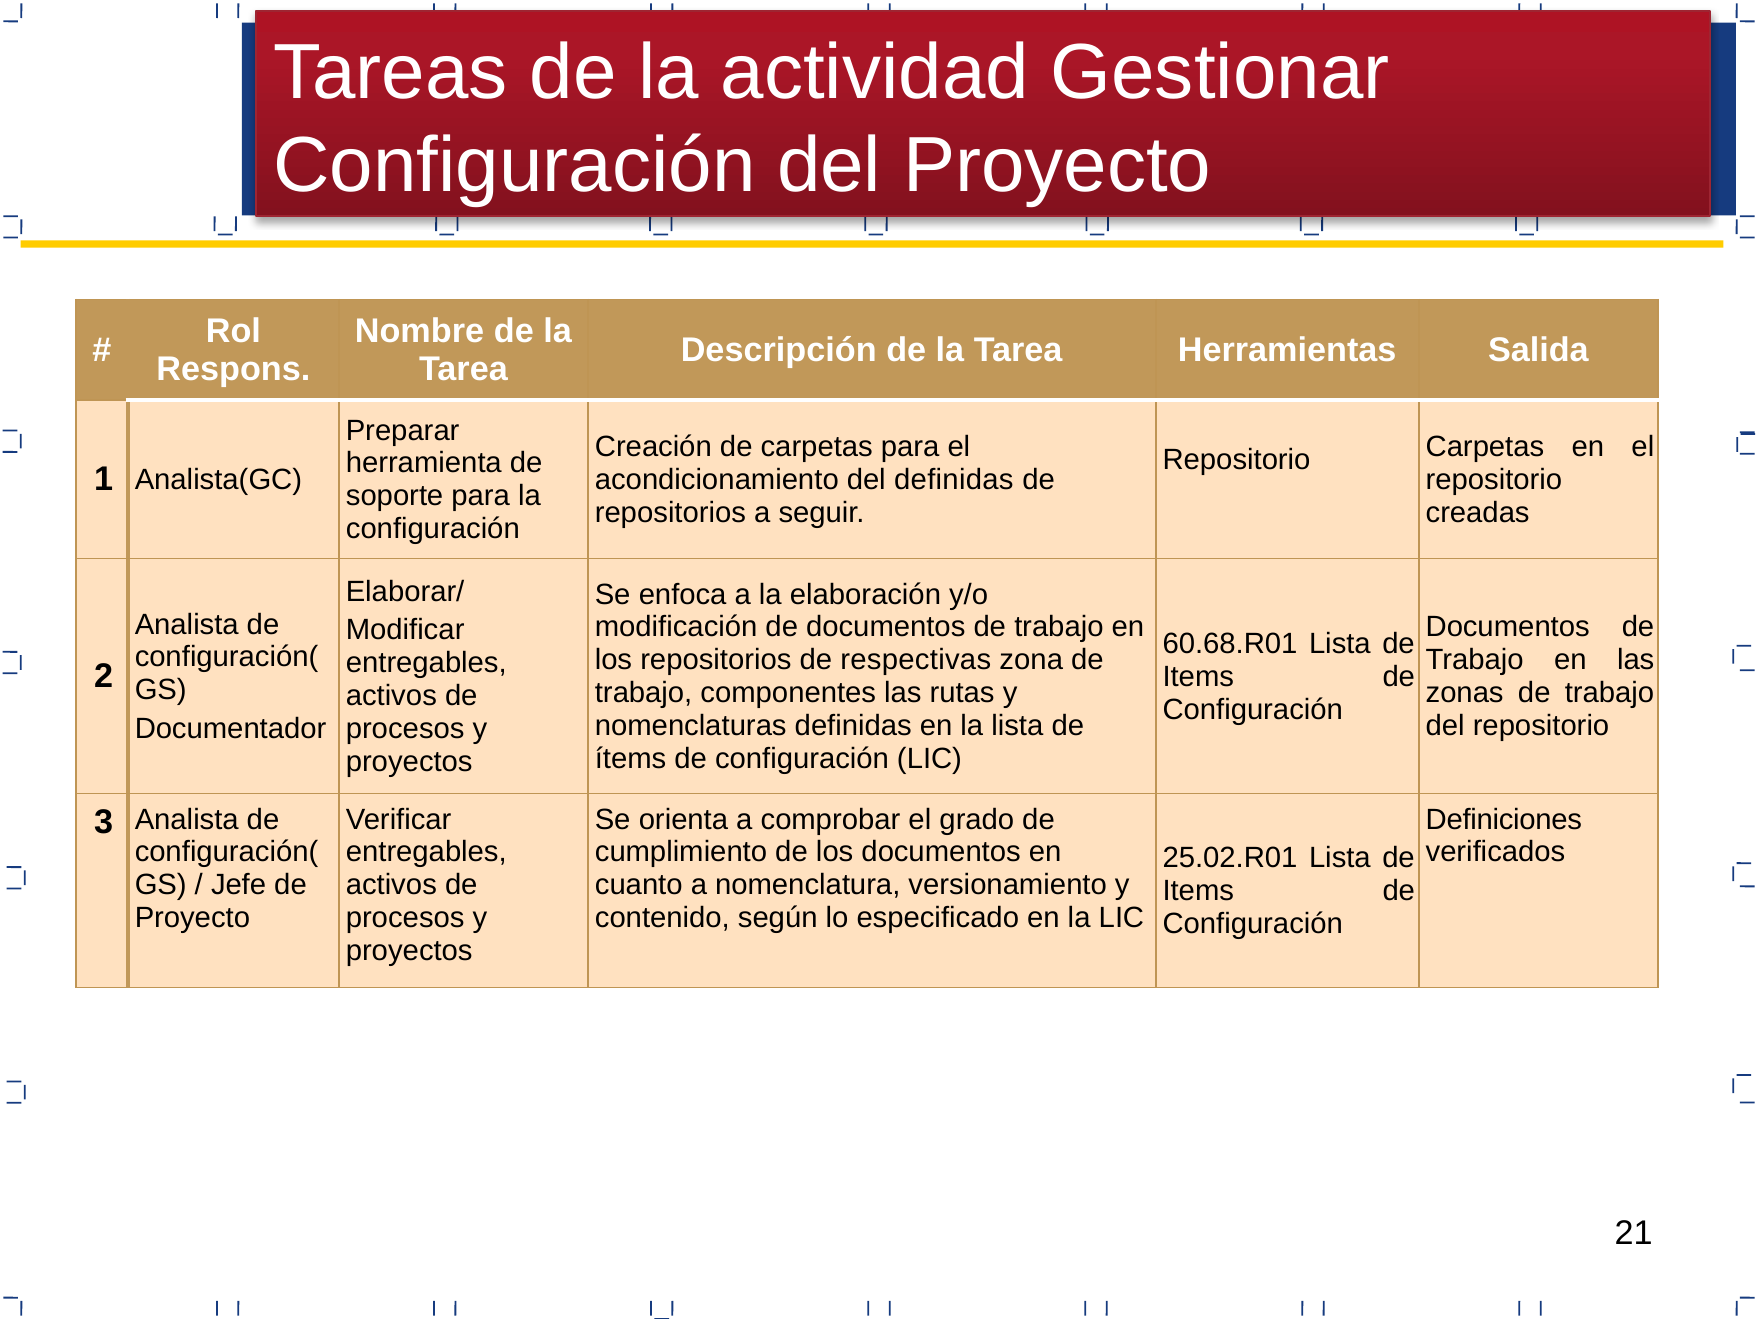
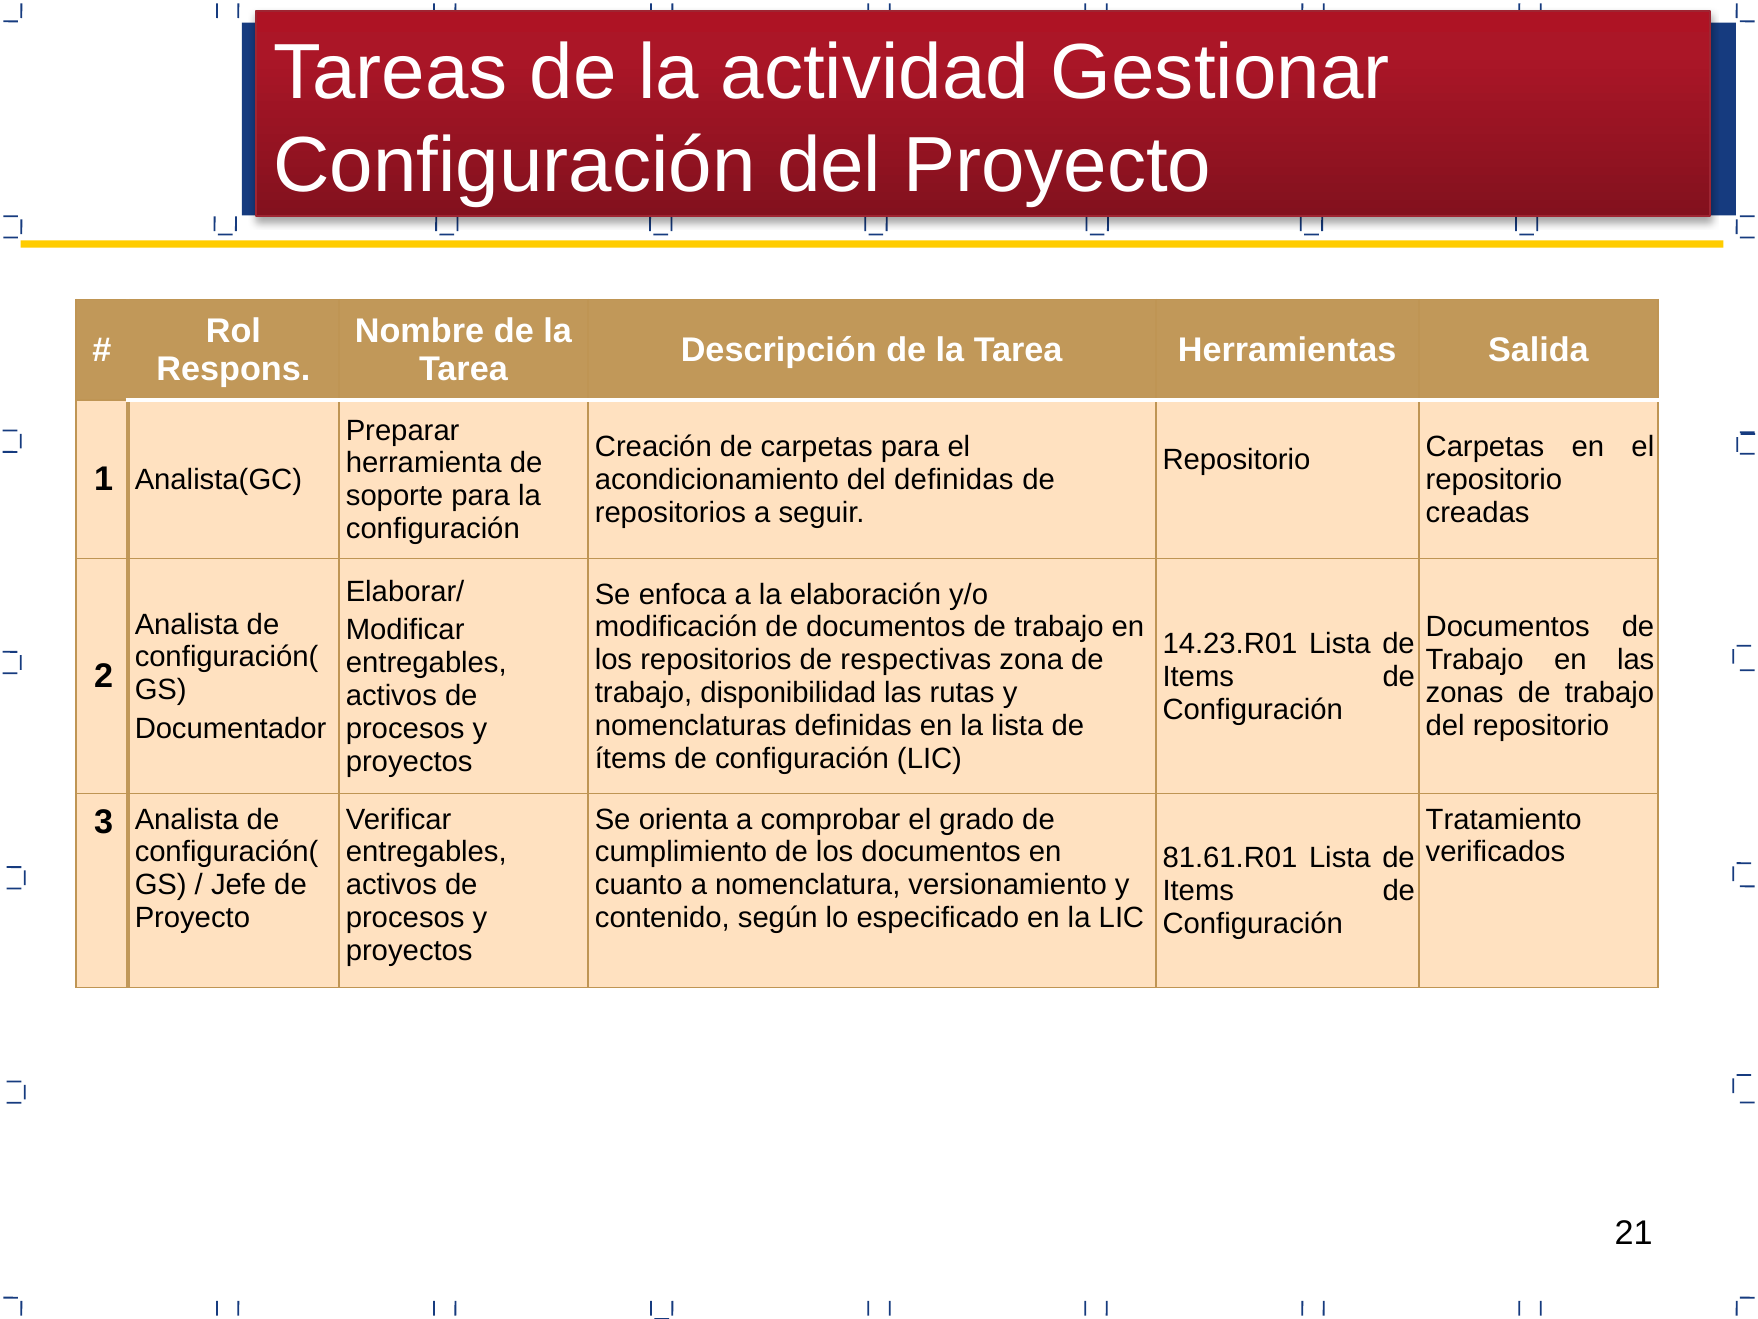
60.68.R01: 60.68.R01 -> 14.23.R01
componentes: componentes -> disponibilidad
Definiciones: Definiciones -> Tratamiento
25.02.R01: 25.02.R01 -> 81.61.R01
